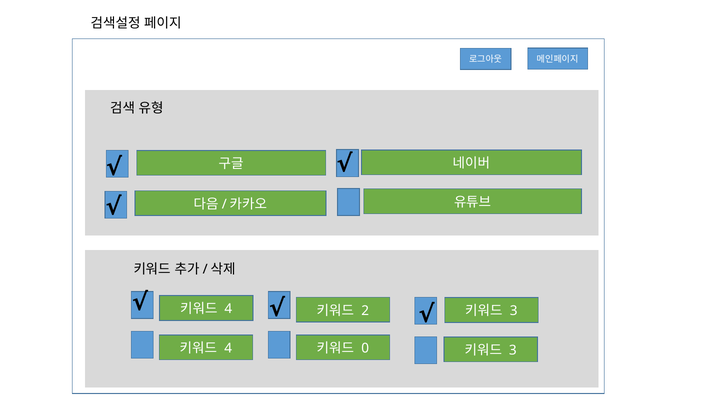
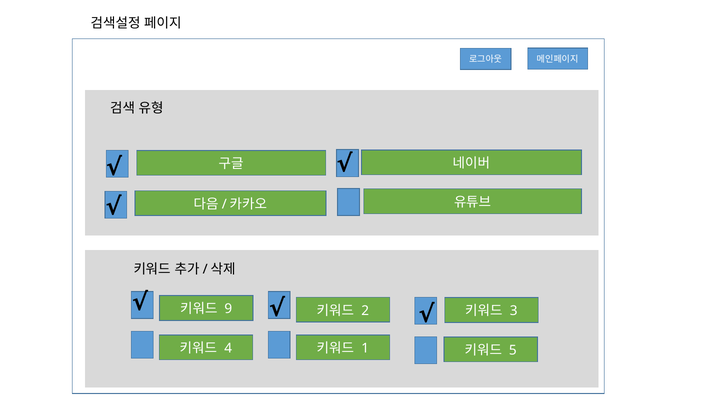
4 at (228, 309): 4 -> 9
0: 0 -> 1
3 at (513, 350): 3 -> 5
